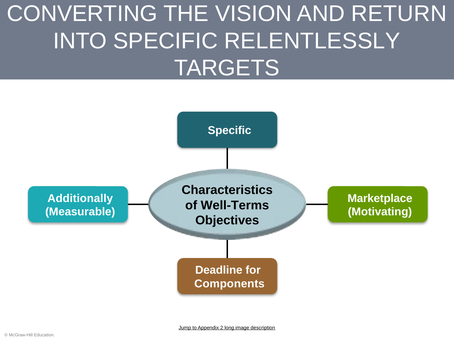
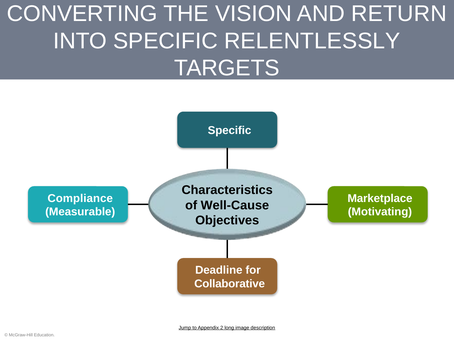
Additionally: Additionally -> Compliance
Well-Terms: Well-Terms -> Well-Cause
Components: Components -> Collaborative
